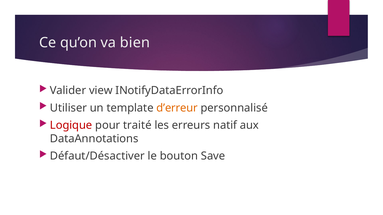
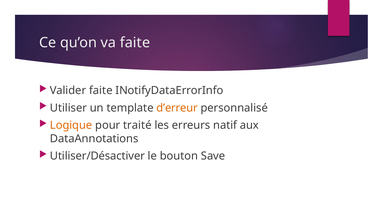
va bien: bien -> faite
Valider view: view -> faite
Logique colour: red -> orange
Défaut/Désactiver: Défaut/Désactiver -> Utiliser/Désactiver
